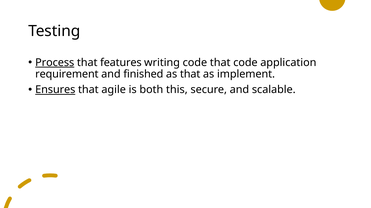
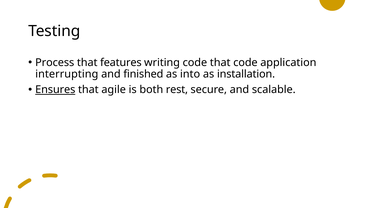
Process underline: present -> none
requirement: requirement -> interrupting
as that: that -> into
implement: implement -> installation
this: this -> rest
